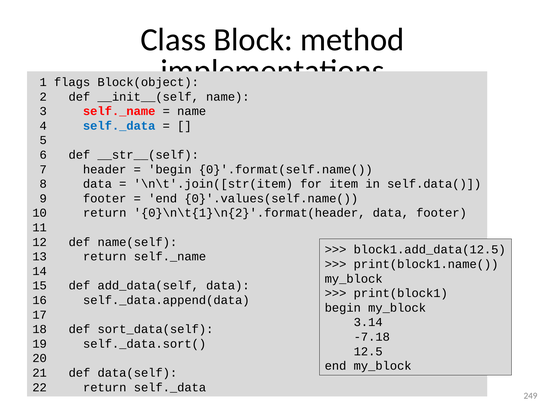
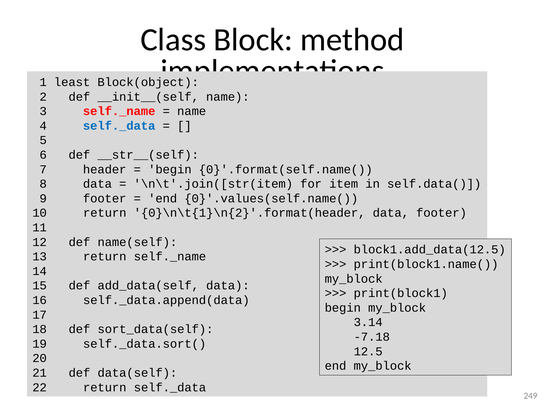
flags: flags -> least
